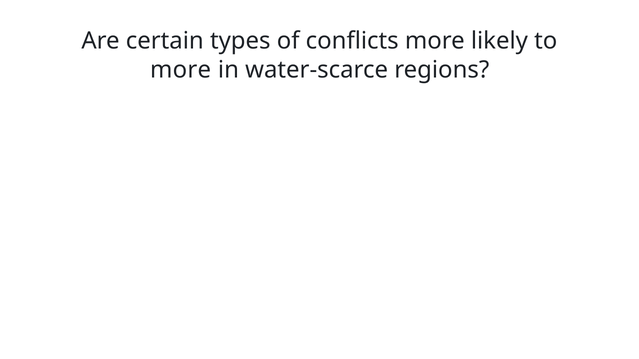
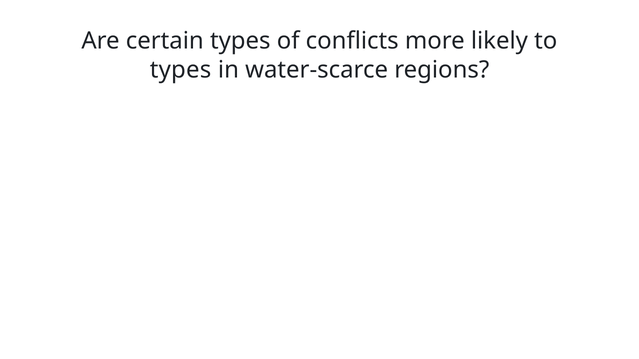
more at (181, 70): more -> types
